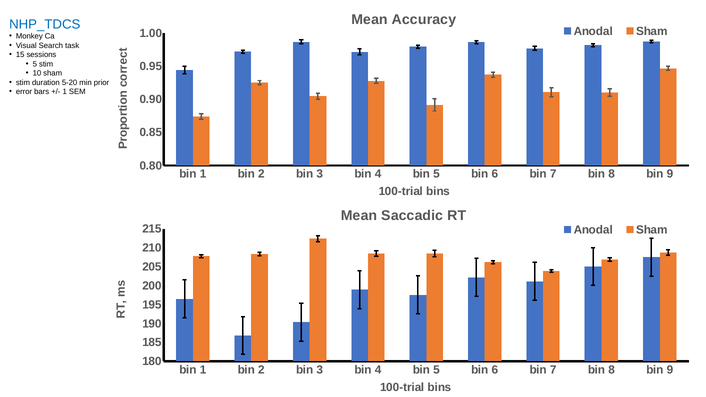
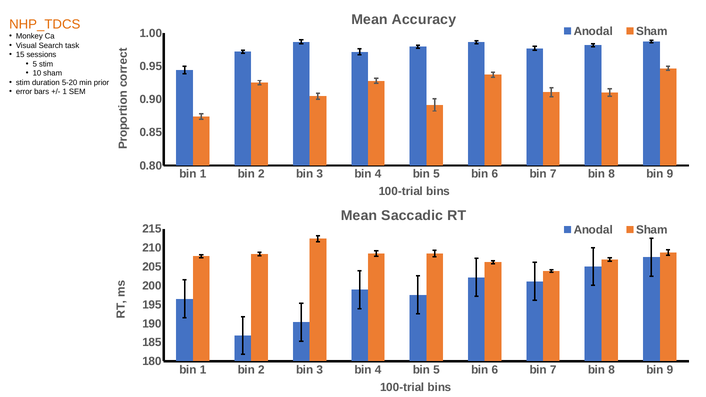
NHP_TDCS colour: blue -> orange
